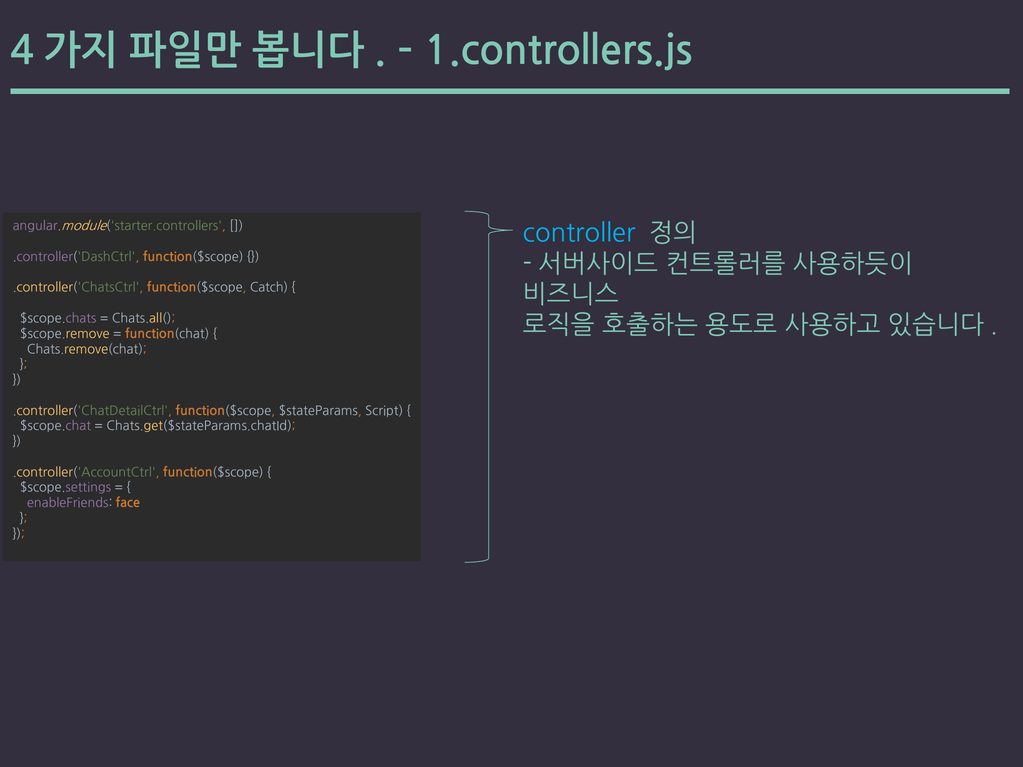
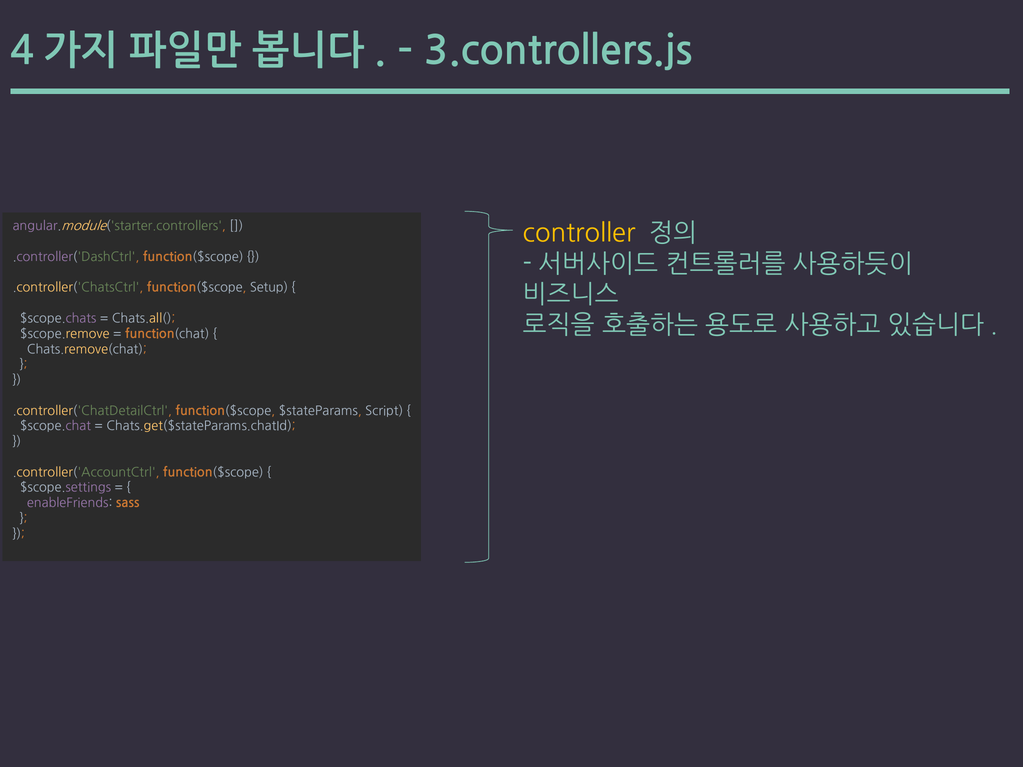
1.controllers.js: 1.controllers.js -> 3.controllers.js
controller colour: light blue -> yellow
Catch: Catch -> Setup
face: face -> sass
